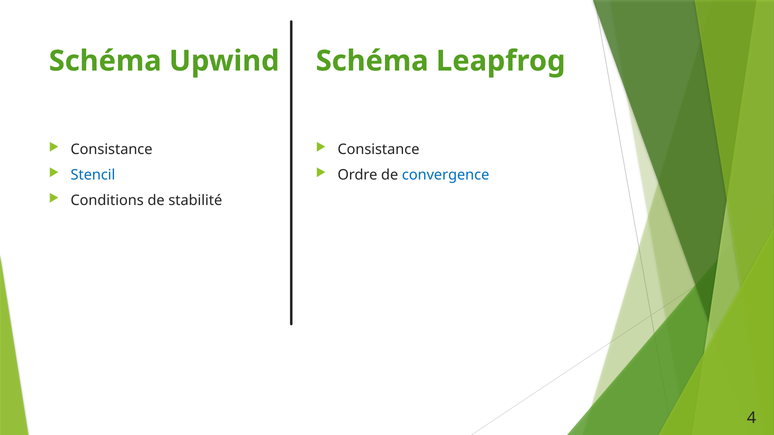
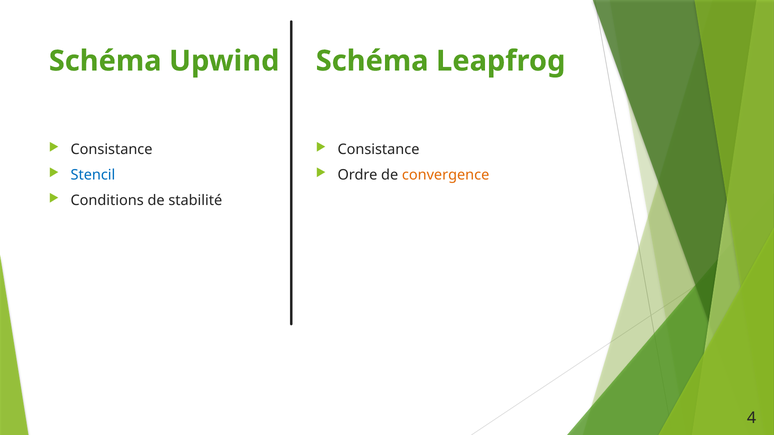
convergence colour: blue -> orange
